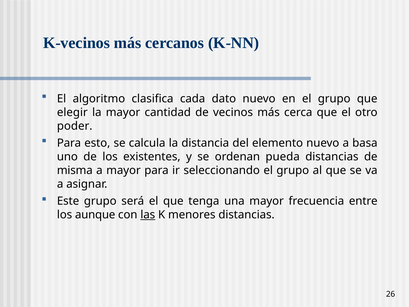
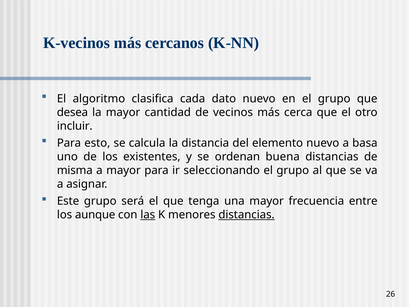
elegir: elegir -> desea
poder: poder -> incluir
pueda: pueda -> buena
distancias at (247, 215) underline: none -> present
